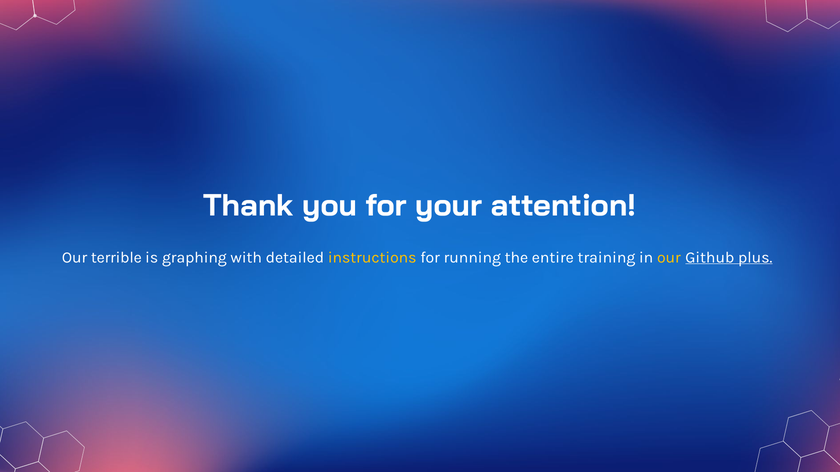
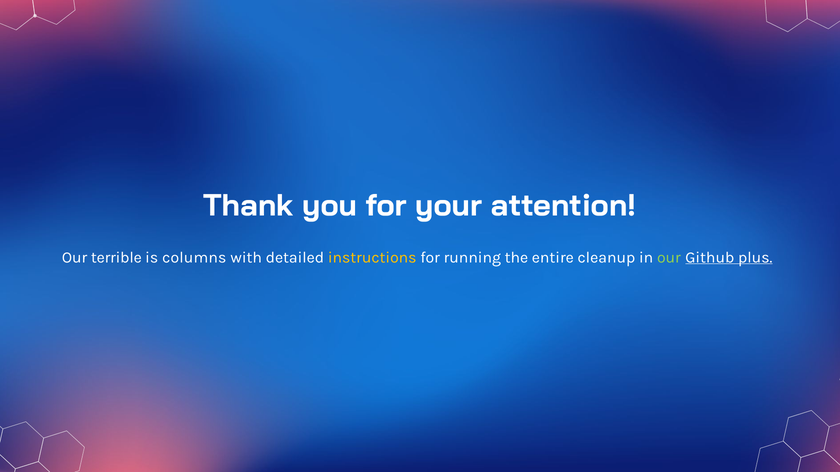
graphing: graphing -> columns
training: training -> cleanup
our at (669, 258) colour: yellow -> light green
